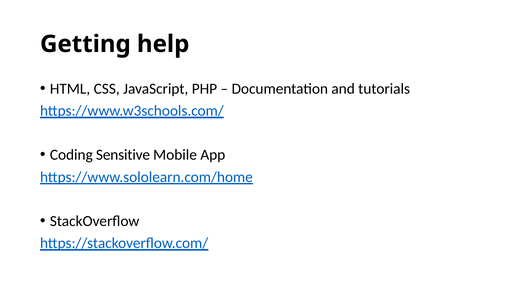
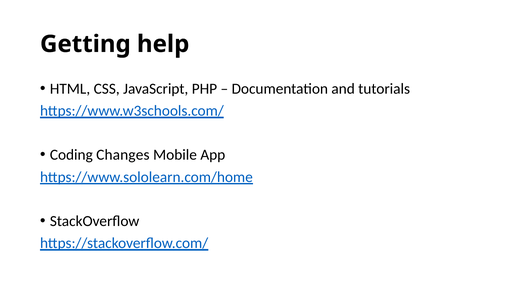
Sensitive: Sensitive -> Changes
